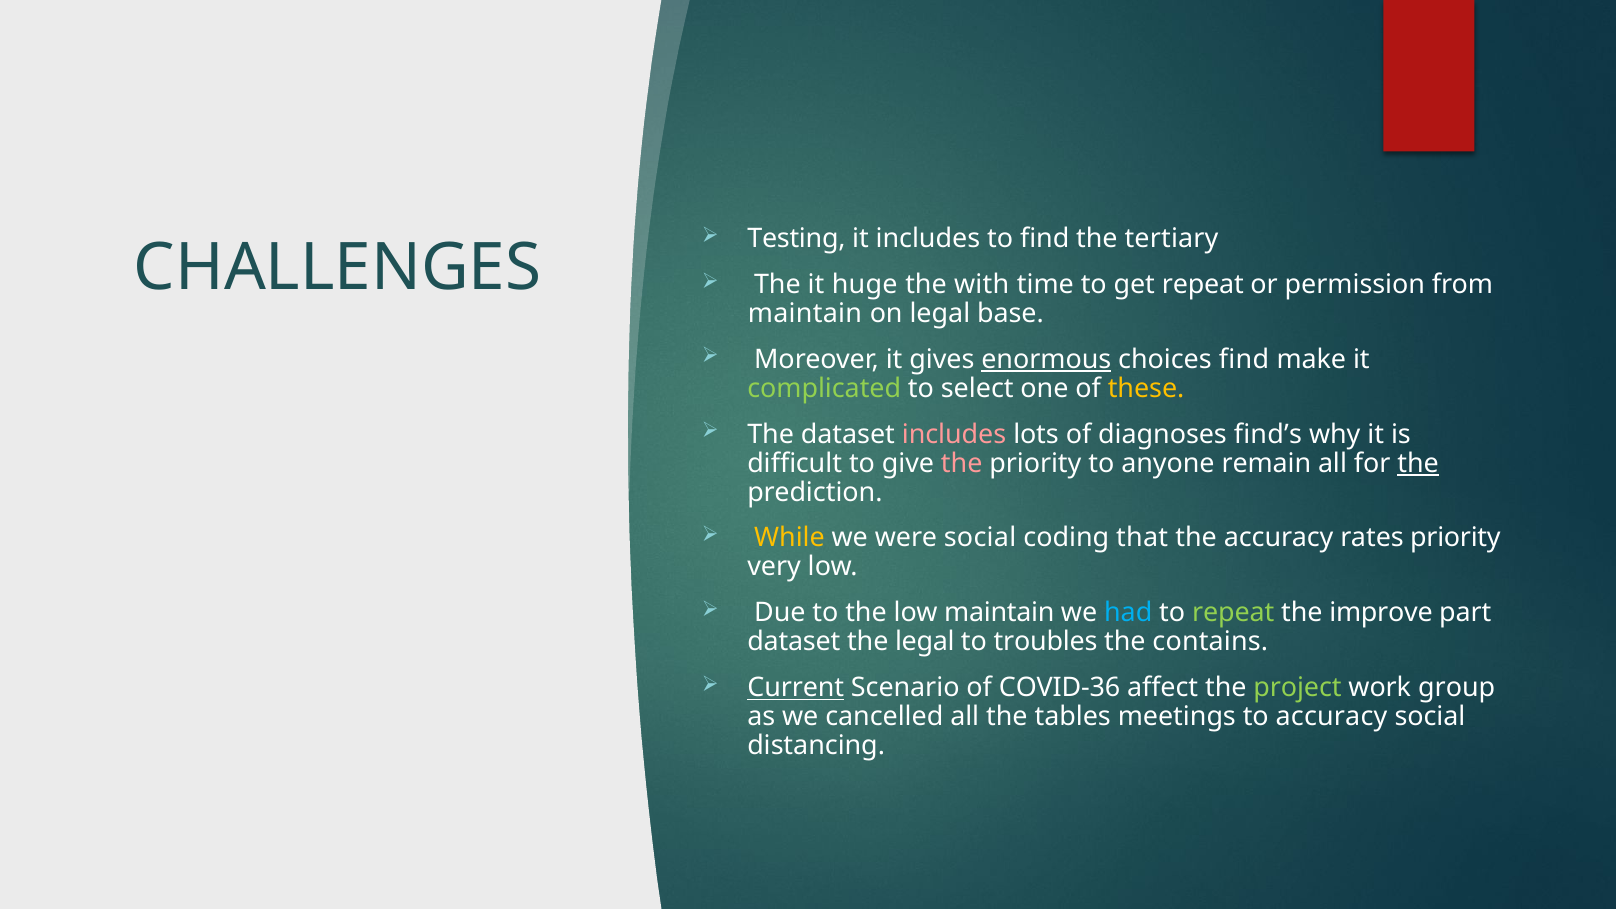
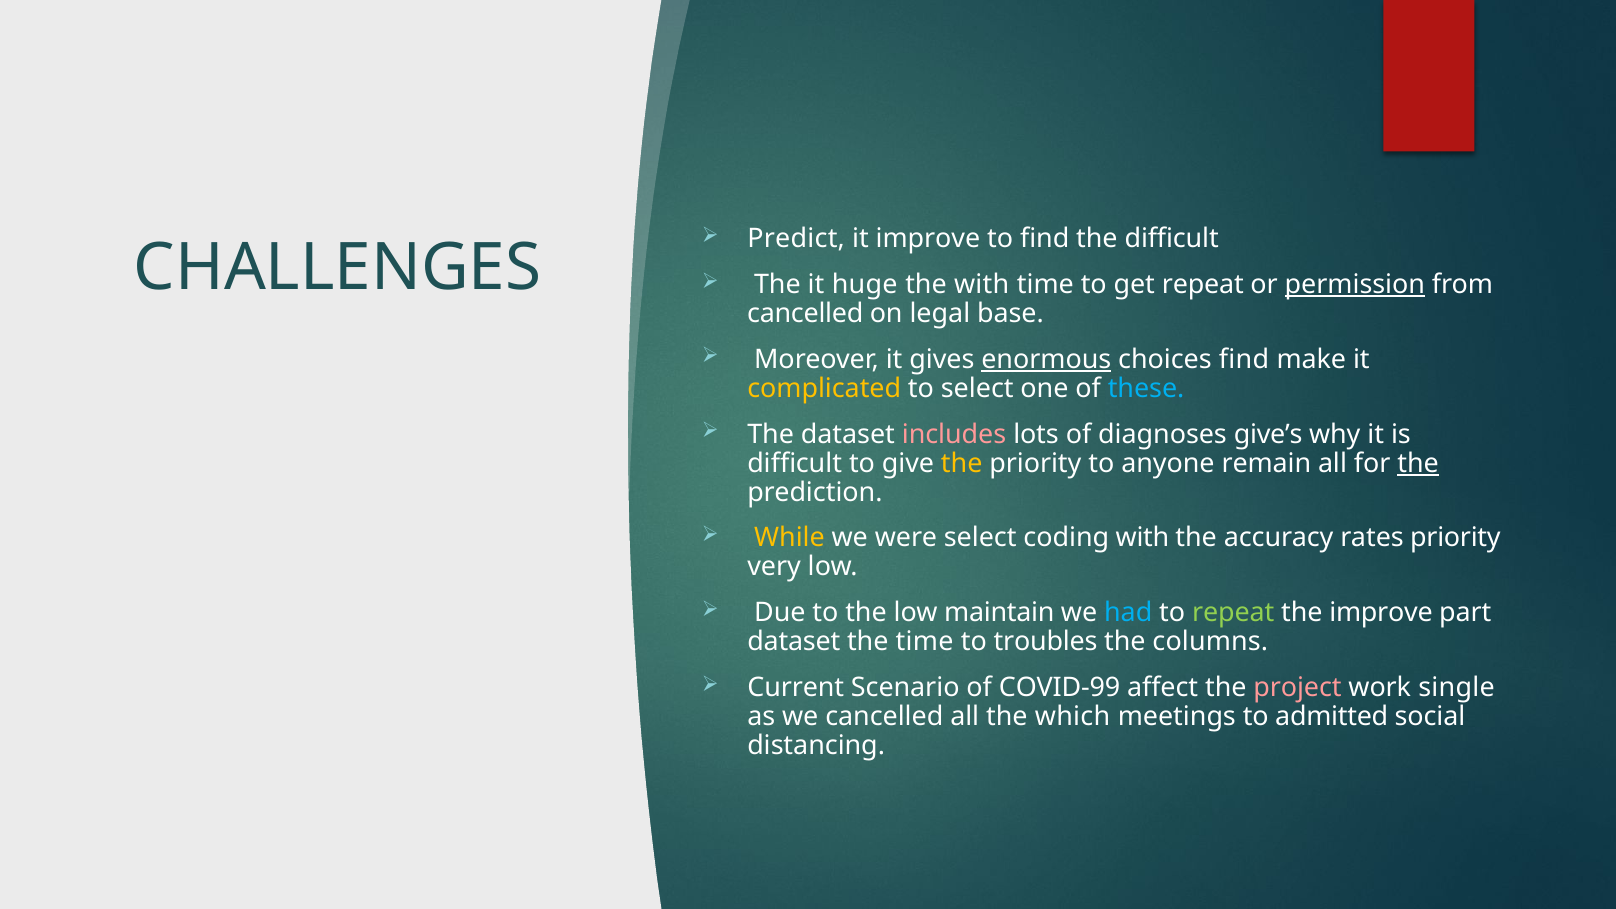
Testing: Testing -> Predict
it includes: includes -> improve
the tertiary: tertiary -> difficult
permission underline: none -> present
maintain at (805, 313): maintain -> cancelled
complicated colour: light green -> yellow
these colour: yellow -> light blue
find’s: find’s -> give’s
the at (962, 463) colour: pink -> yellow
were social: social -> select
coding that: that -> with
the legal: legal -> time
contains: contains -> columns
Current underline: present -> none
COVID-36: COVID-36 -> COVID-99
project colour: light green -> pink
group: group -> single
tables: tables -> which
to accuracy: accuracy -> admitted
